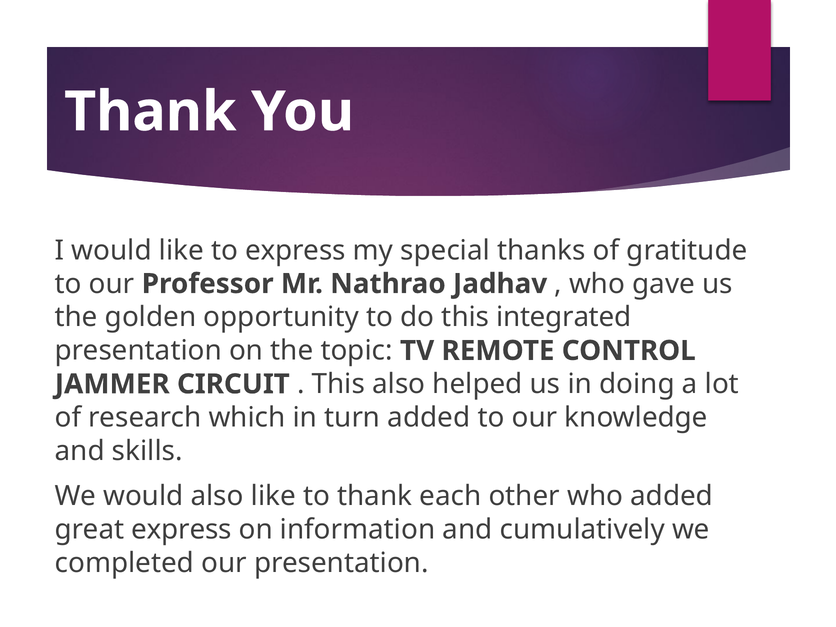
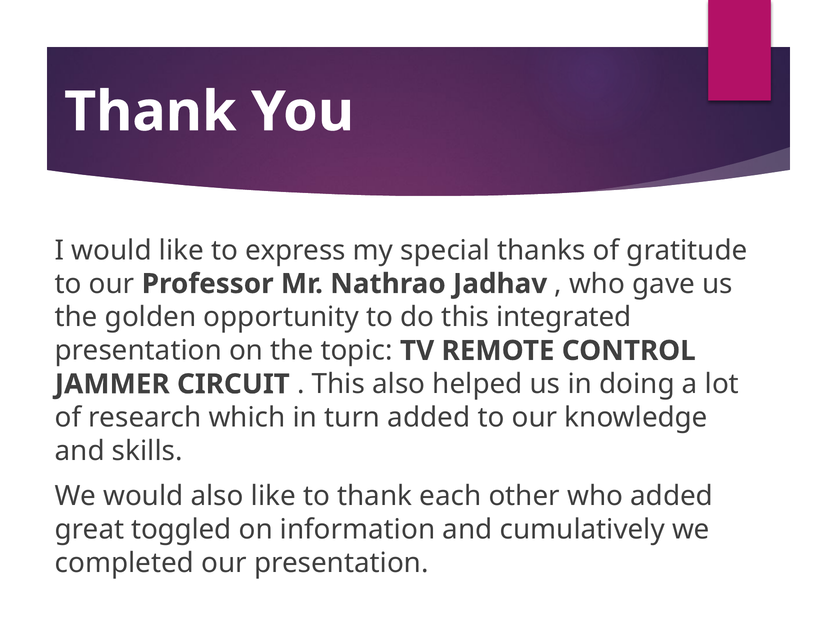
great express: express -> toggled
